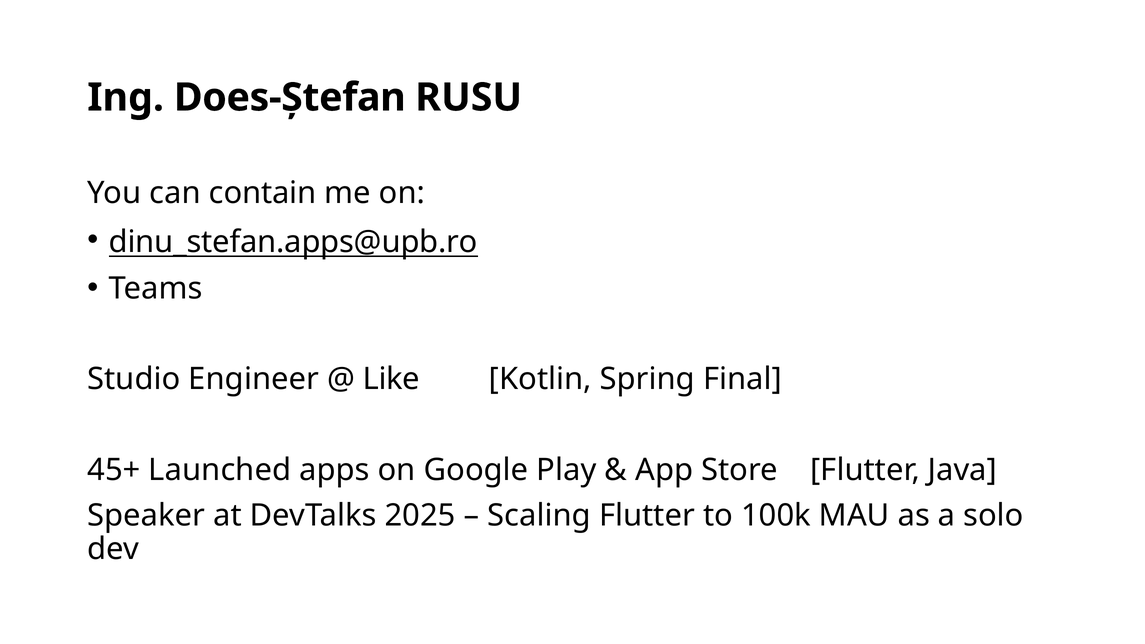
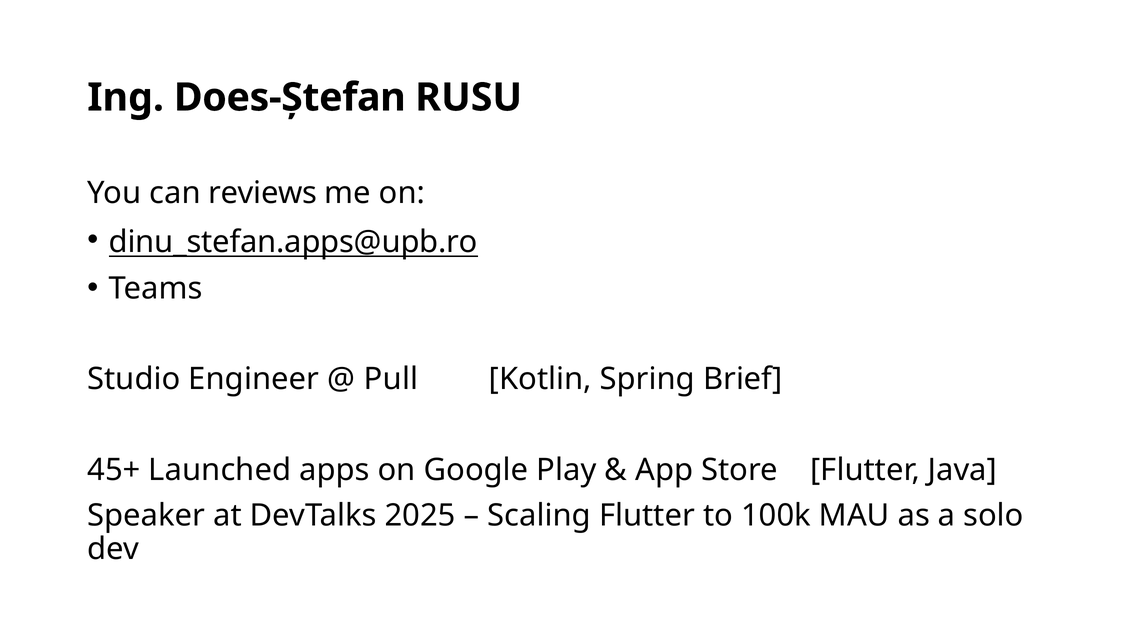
contain: contain -> reviews
Like: Like -> Pull
Final: Final -> Brief
